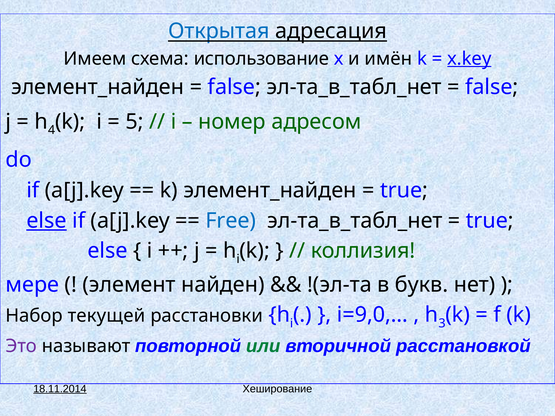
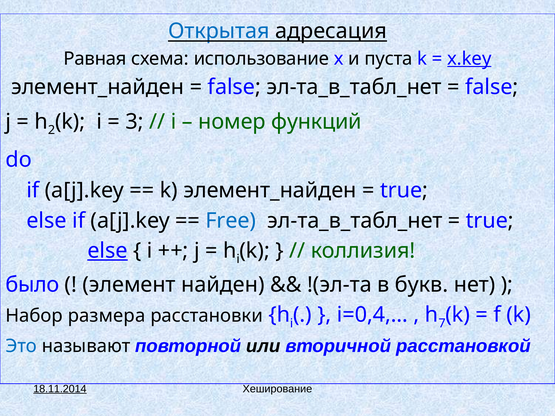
Имеем: Имеем -> Равная
имён: имён -> пуста
4: 4 -> 2
5: 5 -> 3
адресом: адресом -> функций
else at (46, 221) underline: present -> none
else at (108, 251) underline: none -> present
мере: мере -> было
текущей: текущей -> размера
i=9,0,…: i=9,0,… -> i=0,4,…
3: 3 -> 7
Это colour: purple -> blue
или colour: green -> black
